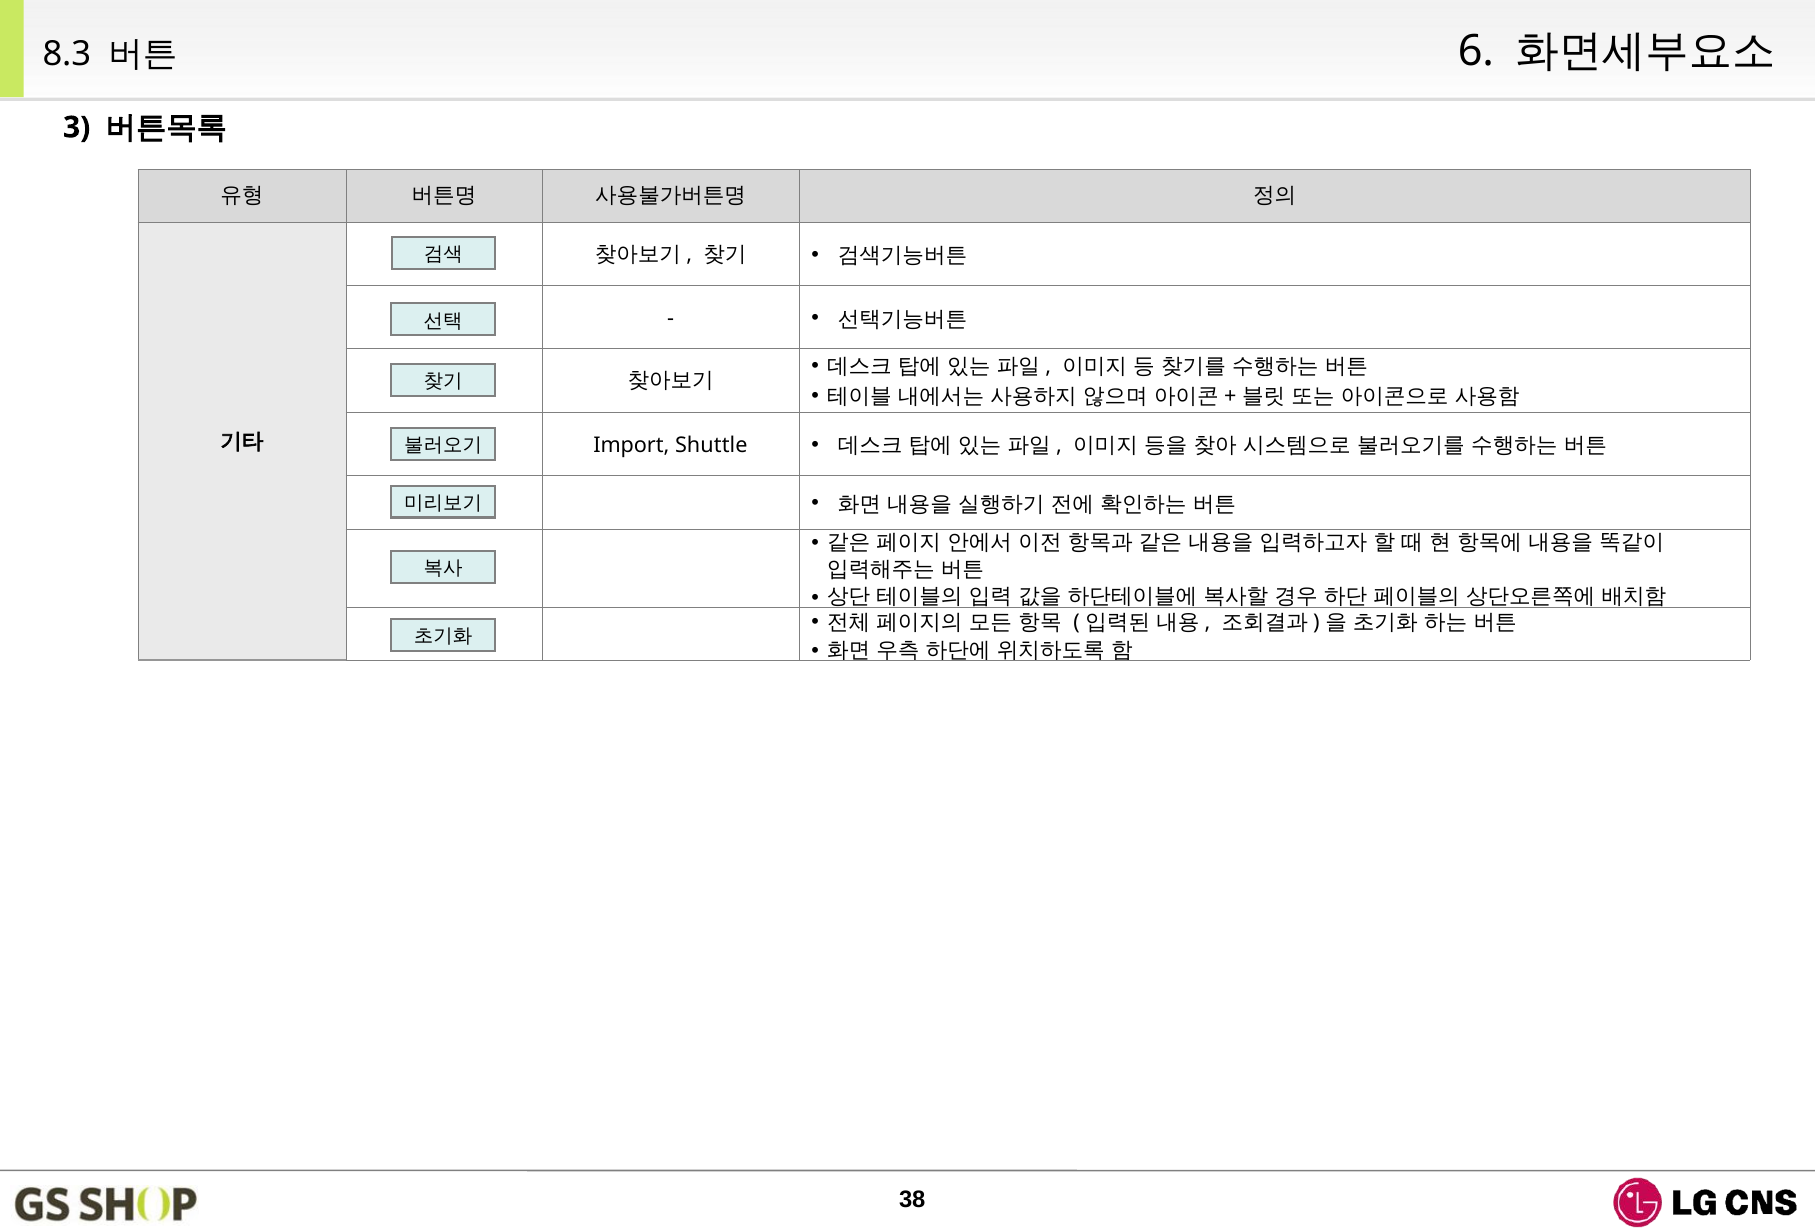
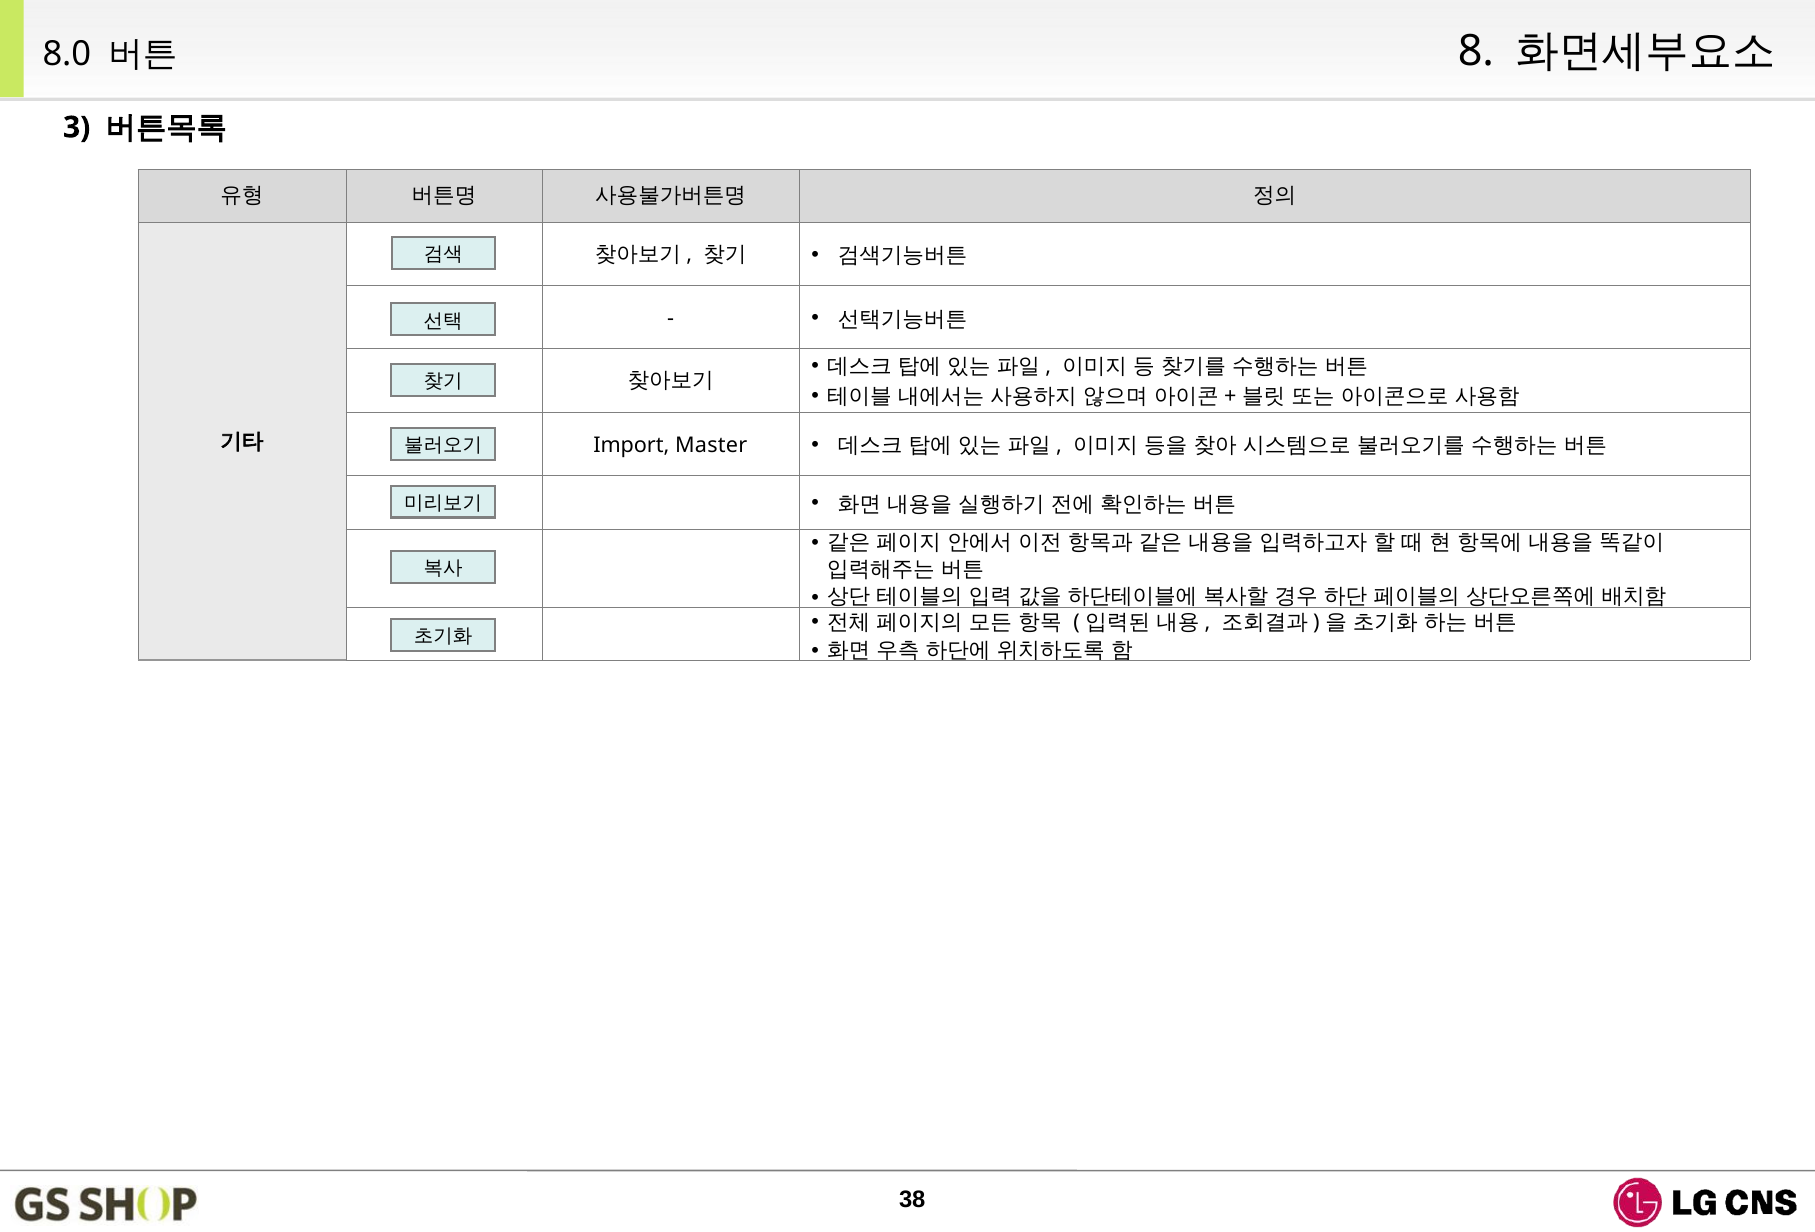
8.3: 8.3 -> 8.0
6: 6 -> 8
Shuttle: Shuttle -> Master
